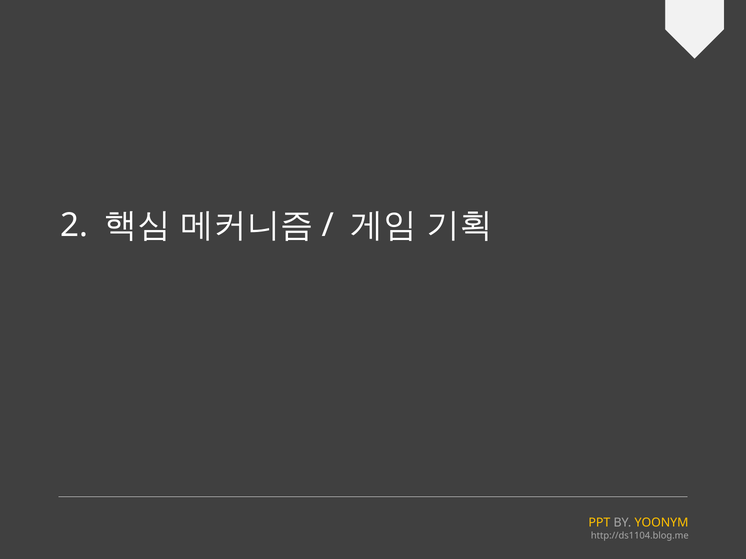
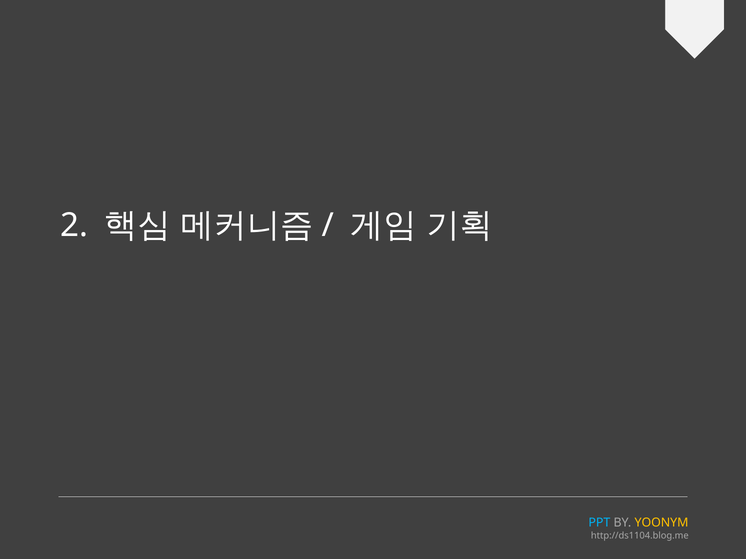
PPT colour: yellow -> light blue
